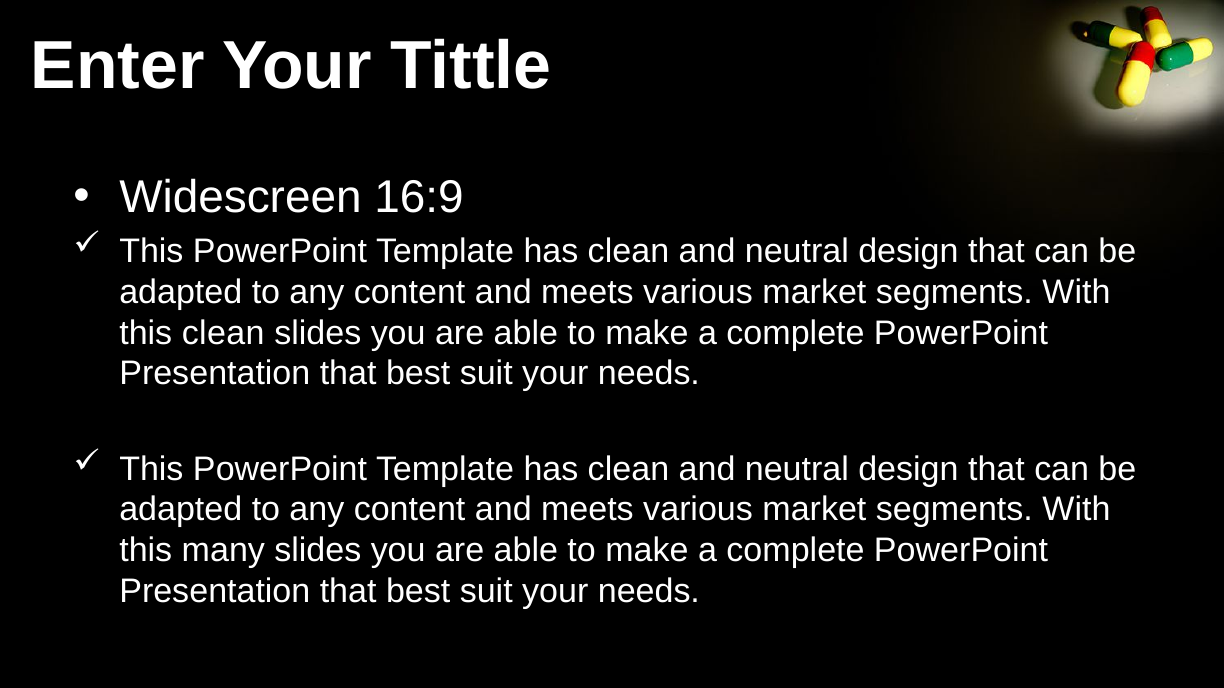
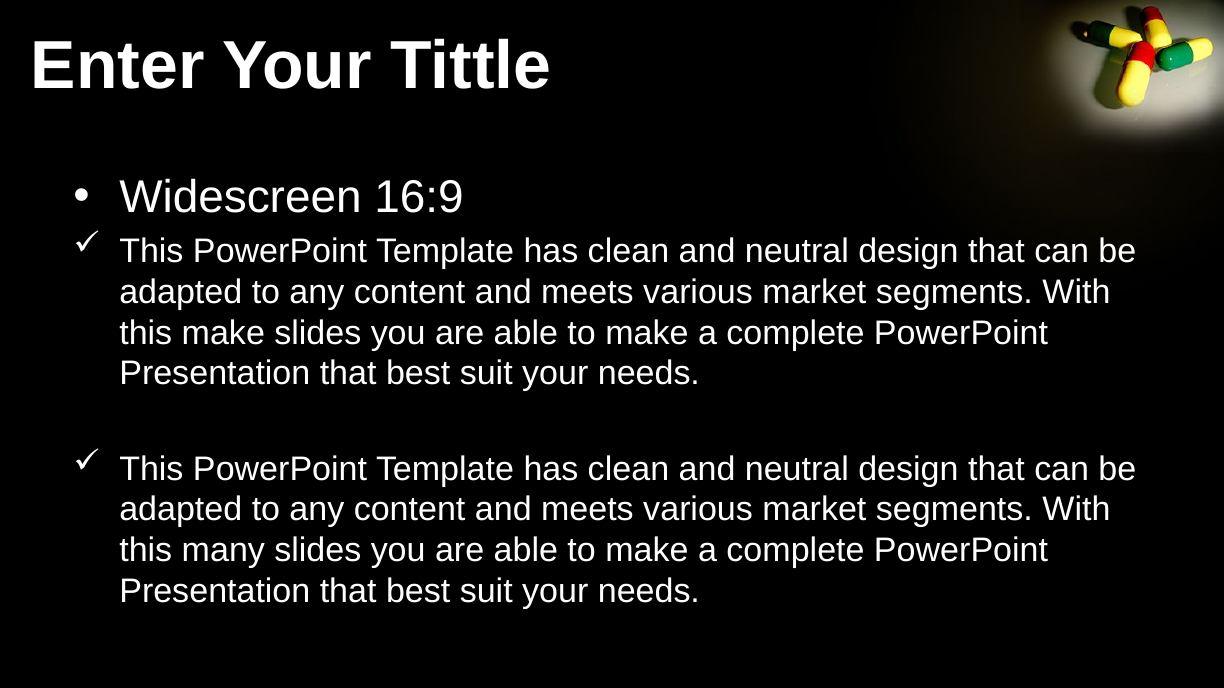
this clean: clean -> make
